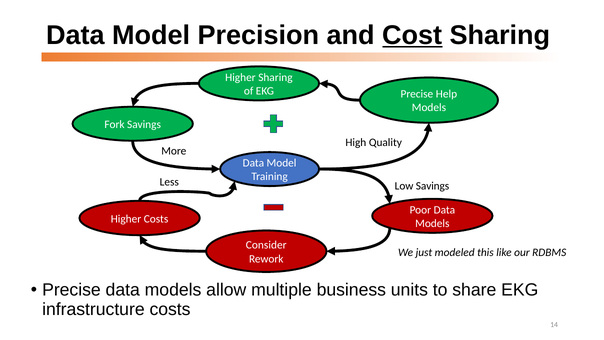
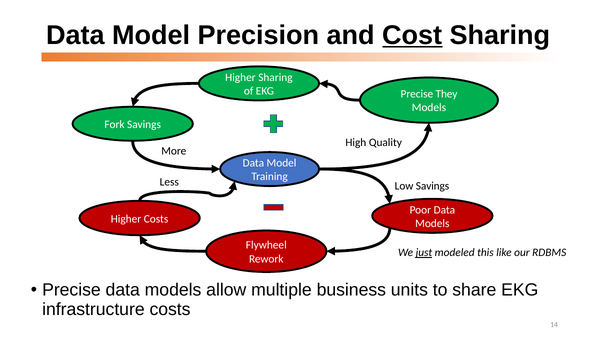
Help: Help -> They
Consider: Consider -> Flywheel
just underline: none -> present
